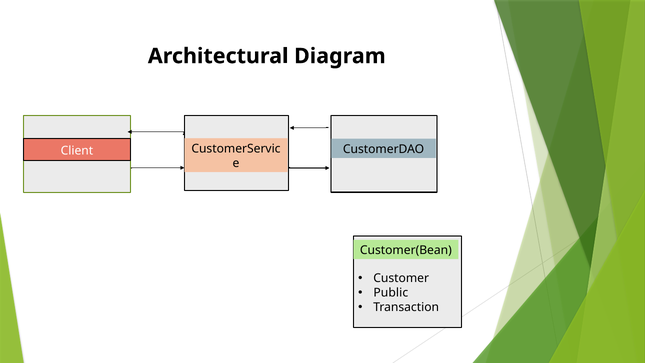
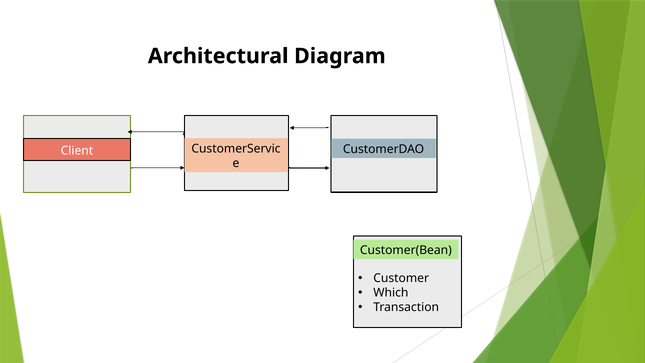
Public: Public -> Which
